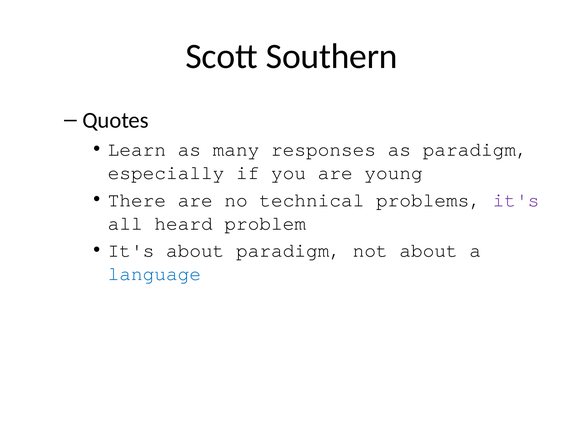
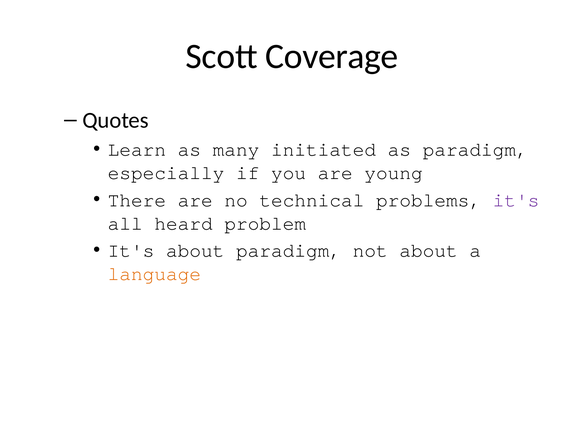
Southern: Southern -> Coverage
responses: responses -> initiated
language colour: blue -> orange
